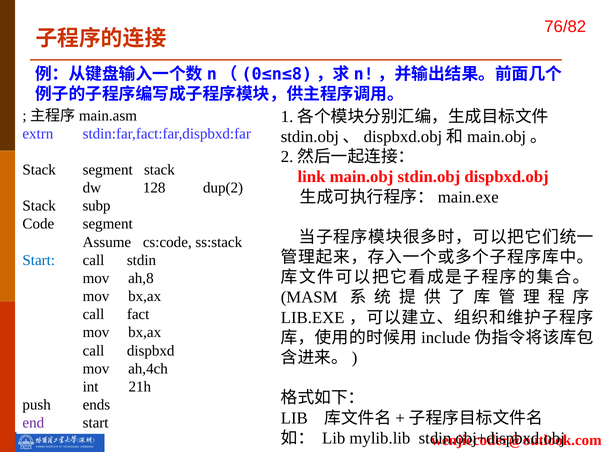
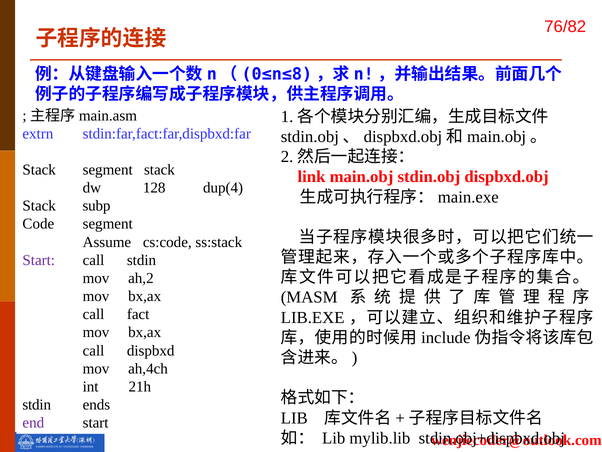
dup(2: dup(2 -> dup(4
Start at (39, 260) colour: blue -> purple
ah,8: ah,8 -> ah,2
push at (37, 404): push -> stdin
